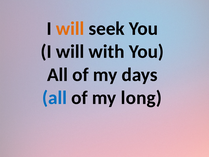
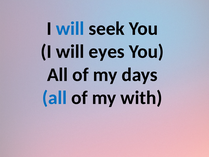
will at (70, 29) colour: orange -> blue
with: with -> eyes
long: long -> with
